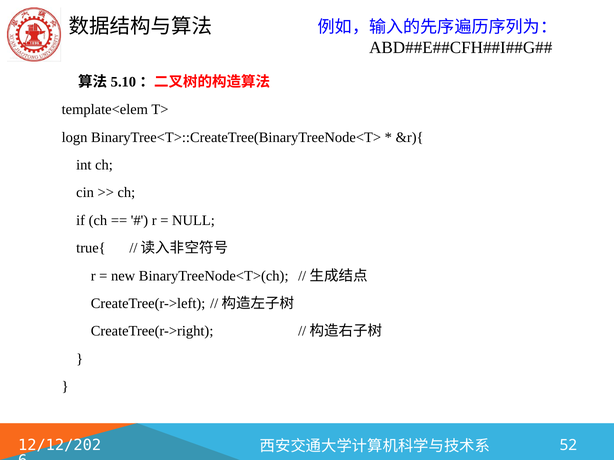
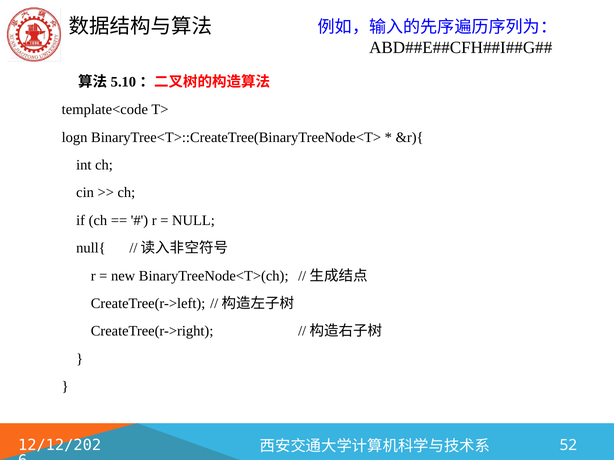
template<elem: template<elem -> template<code
true{: true{ -> null{
